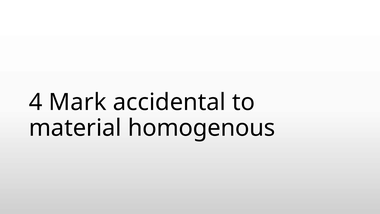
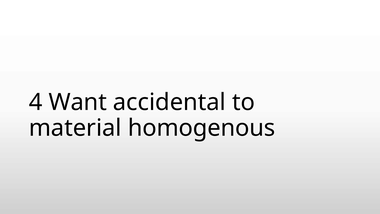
Mark: Mark -> Want
